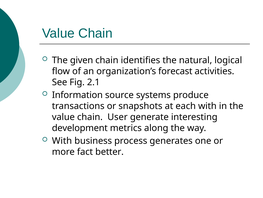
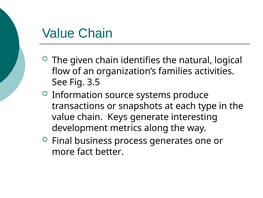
forecast: forecast -> families
2.1: 2.1 -> 3.5
each with: with -> type
User: User -> Keys
With at (62, 140): With -> Final
